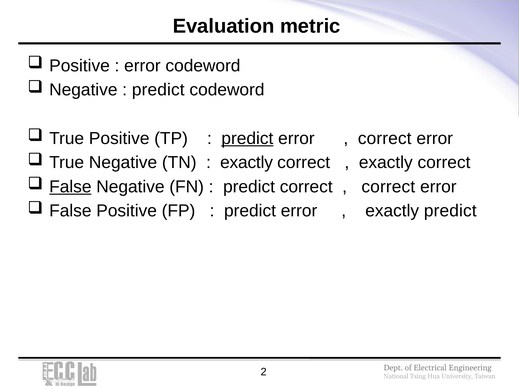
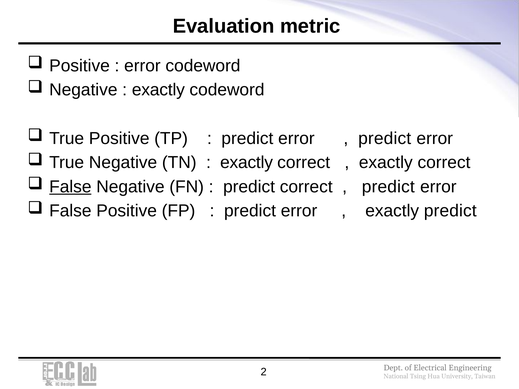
predict at (158, 90): predict -> exactly
predict at (247, 138) underline: present -> none
correct at (385, 138): correct -> predict
correct at (388, 187): correct -> predict
